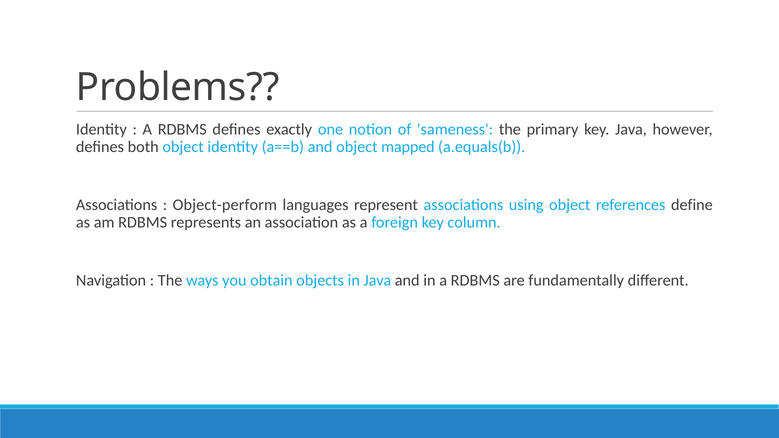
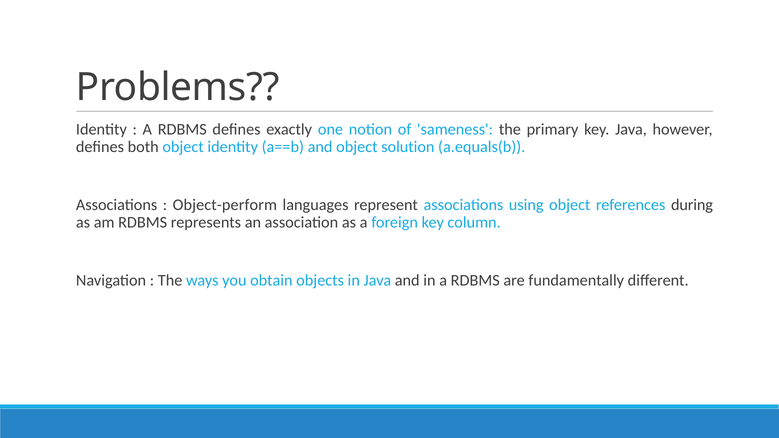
mapped: mapped -> solution
define: define -> during
